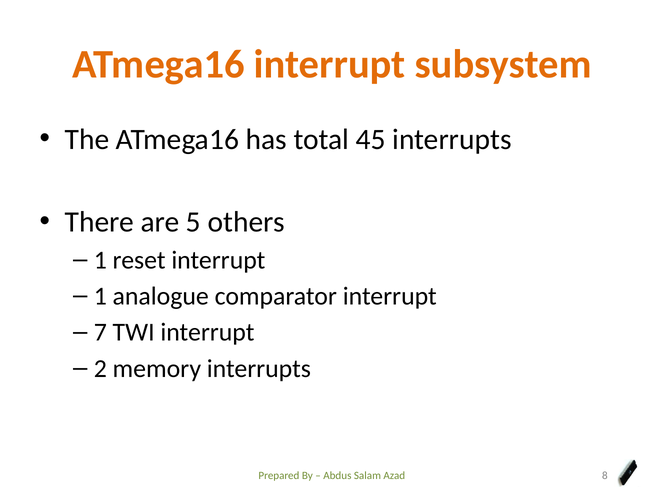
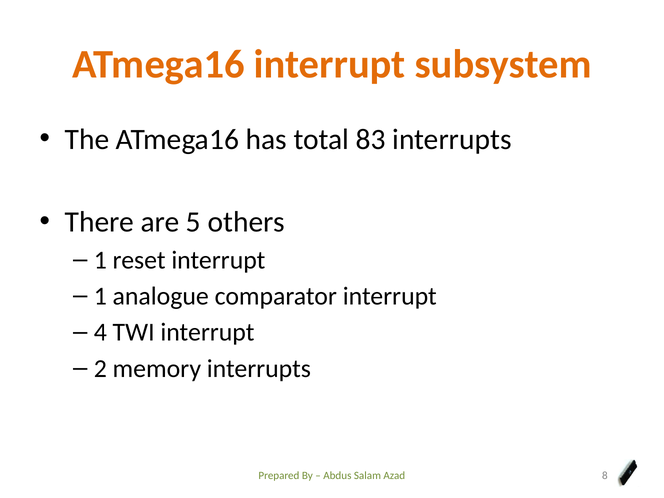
45: 45 -> 83
7: 7 -> 4
